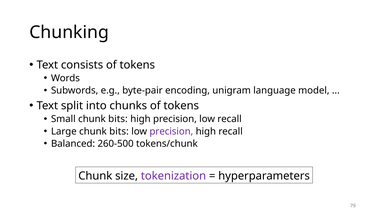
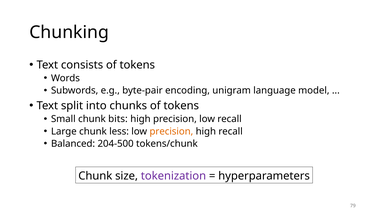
Large chunk bits: bits -> less
precision at (171, 132) colour: purple -> orange
260-500: 260-500 -> 204-500
